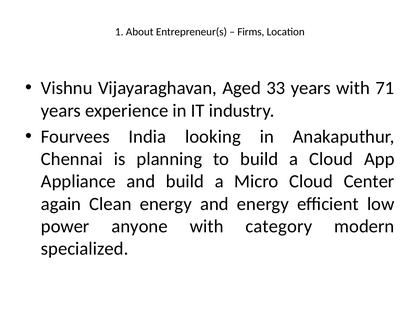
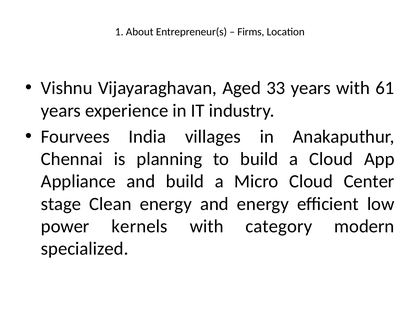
71: 71 -> 61
looking: looking -> villages
again: again -> stage
anyone: anyone -> kernels
